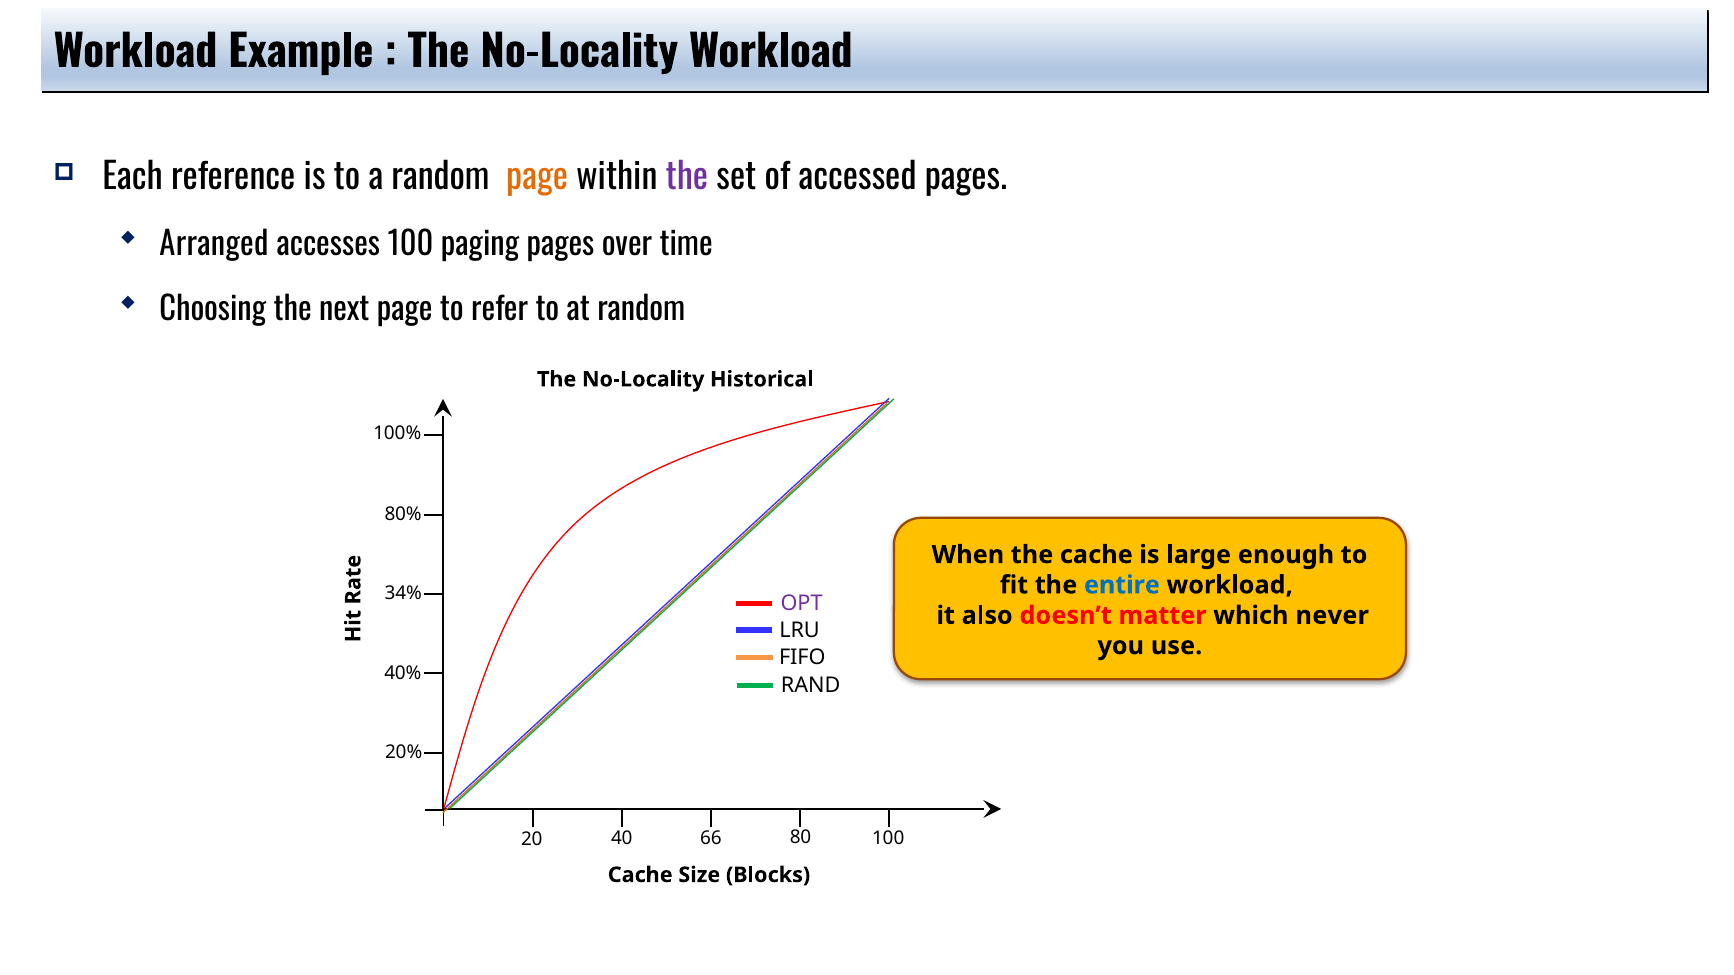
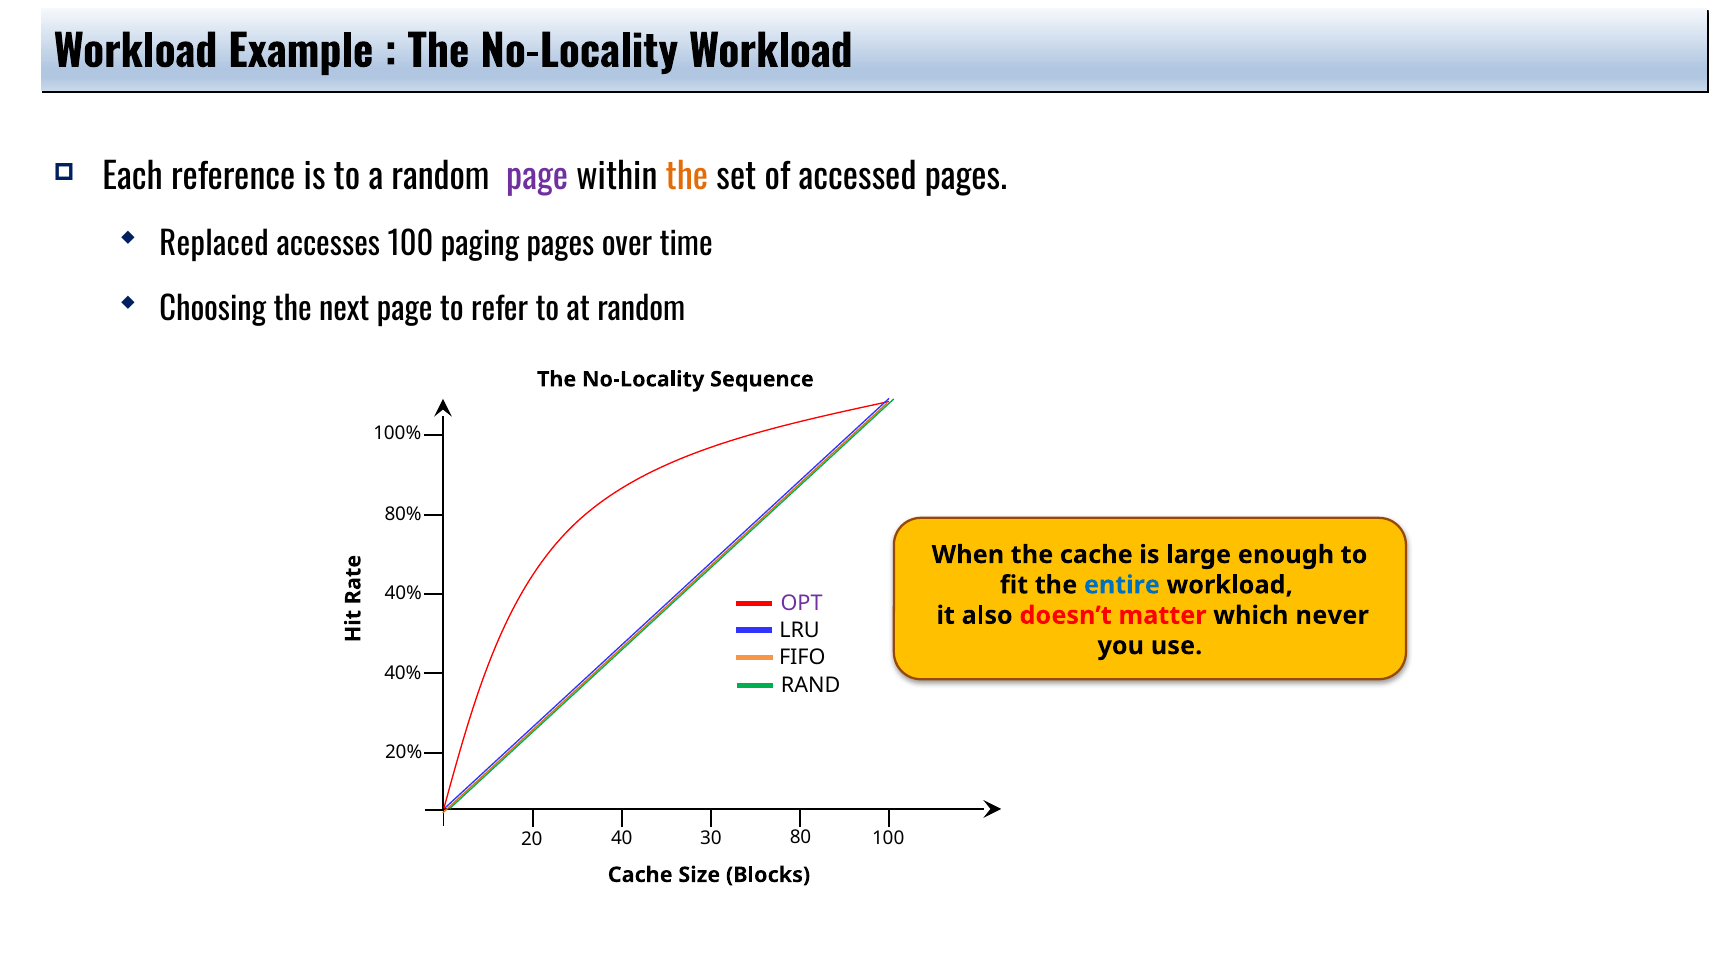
page at (537, 178) colour: orange -> purple
the at (687, 178) colour: purple -> orange
Arranged: Arranged -> Replaced
Historical: Historical -> Sequence
34% at (403, 594): 34% -> 40%
66: 66 -> 30
